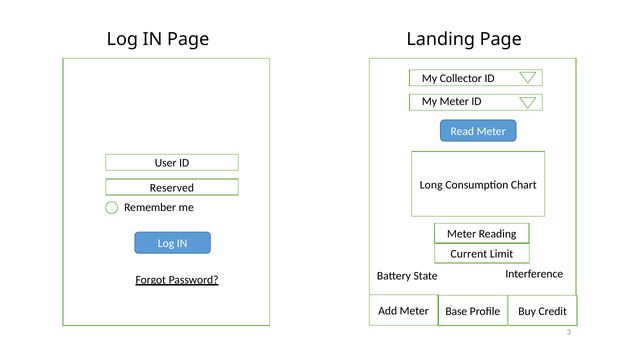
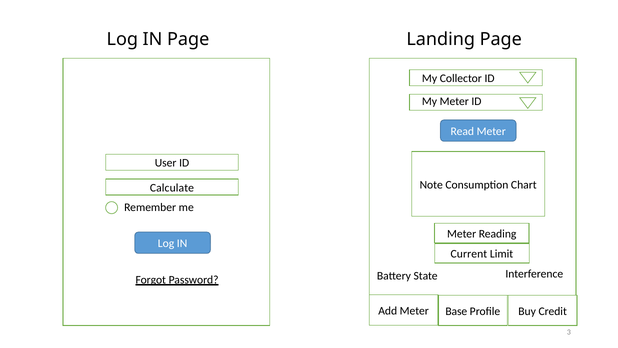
Long: Long -> Note
Reserved: Reserved -> Calculate
